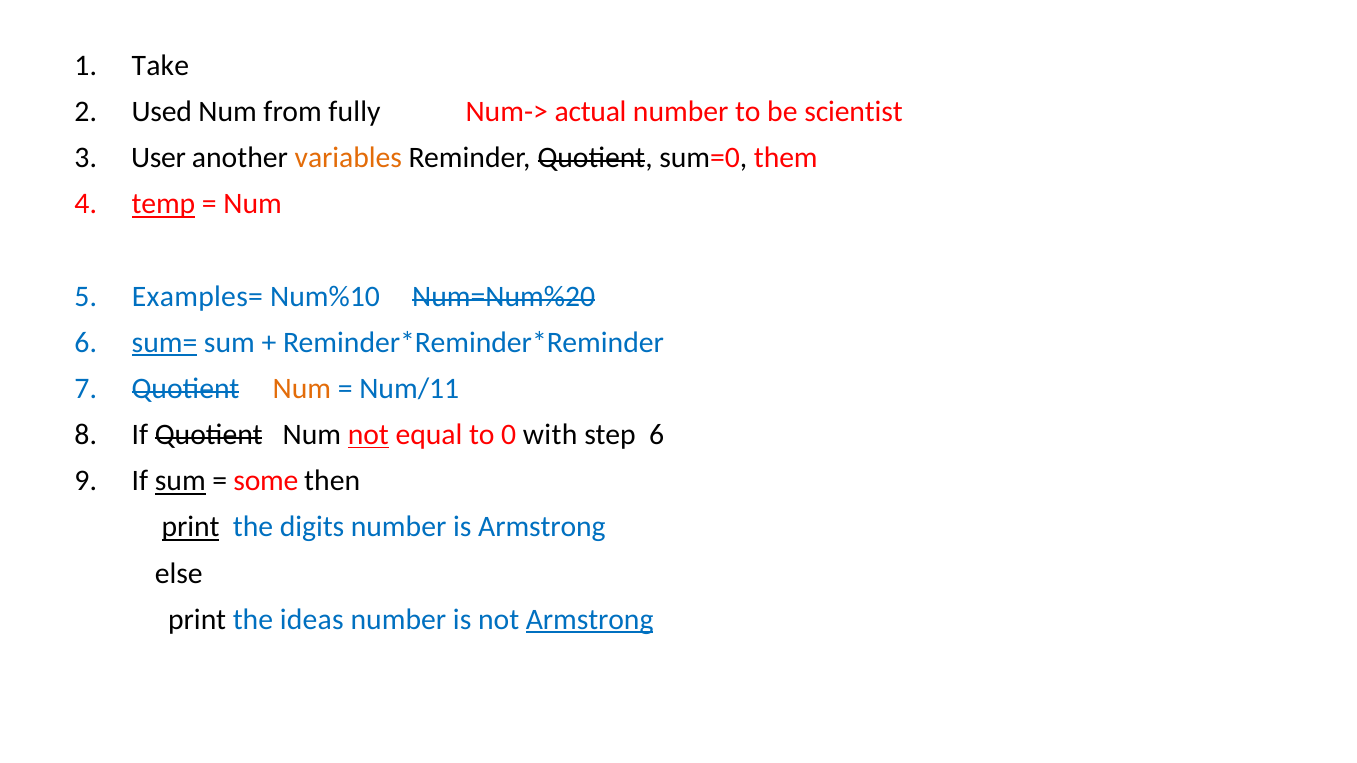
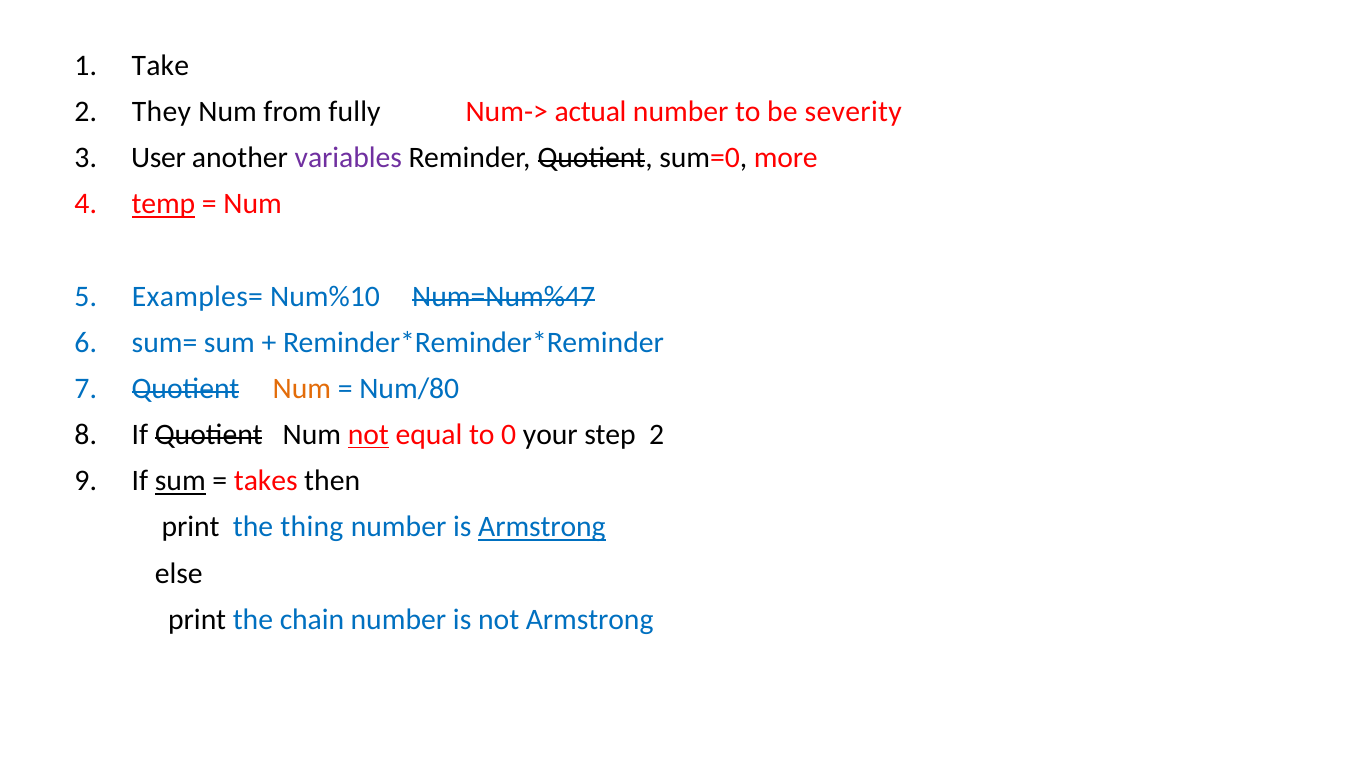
Used: Used -> They
scientist: scientist -> severity
variables colour: orange -> purple
them: them -> more
Num=Num%20: Num=Num%20 -> Num=Num%47
sum= underline: present -> none
Num/11: Num/11 -> Num/80
with: with -> your
step 6: 6 -> 2
some: some -> takes
print at (191, 527) underline: present -> none
digits: digits -> thing
Armstrong at (542, 527) underline: none -> present
ideas: ideas -> chain
Armstrong at (590, 620) underline: present -> none
